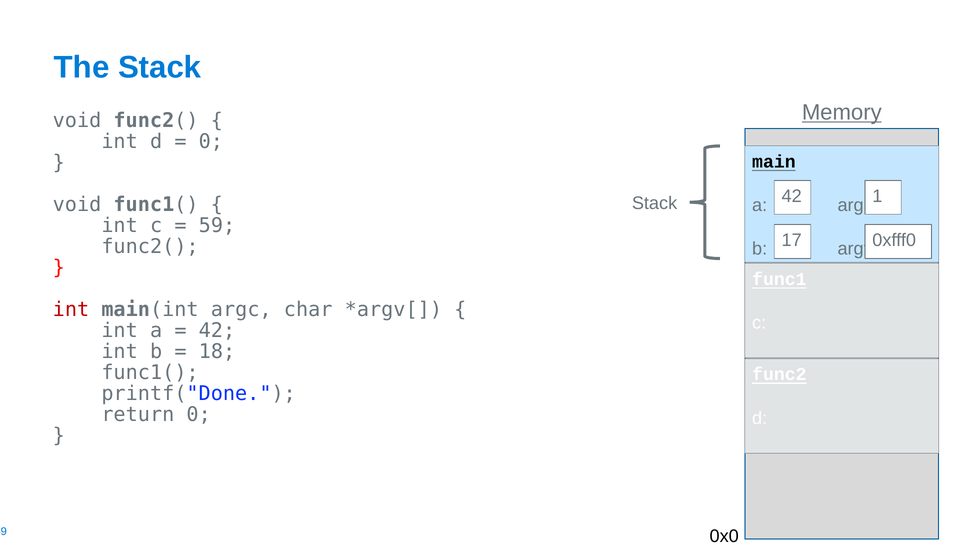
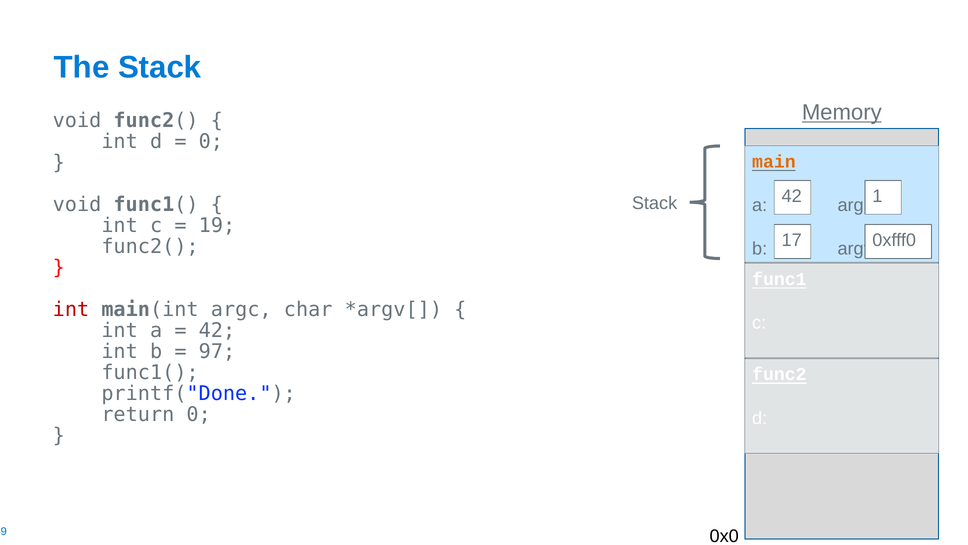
main colour: black -> orange
59: 59 -> 19
18: 18 -> 97
